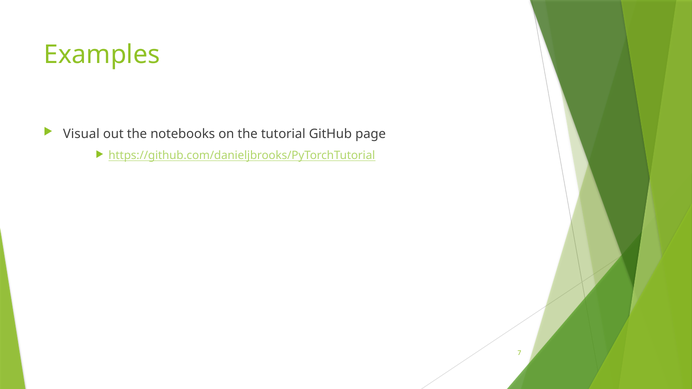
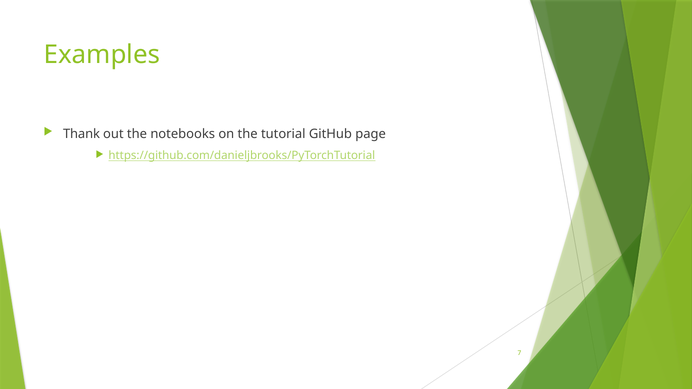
Visual: Visual -> Thank
